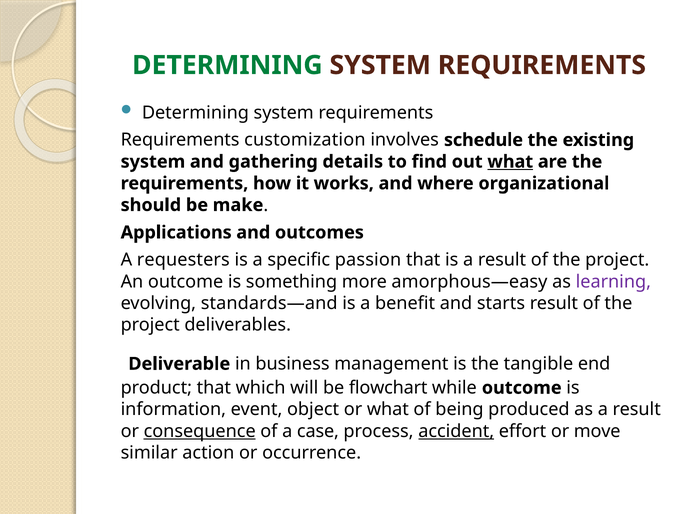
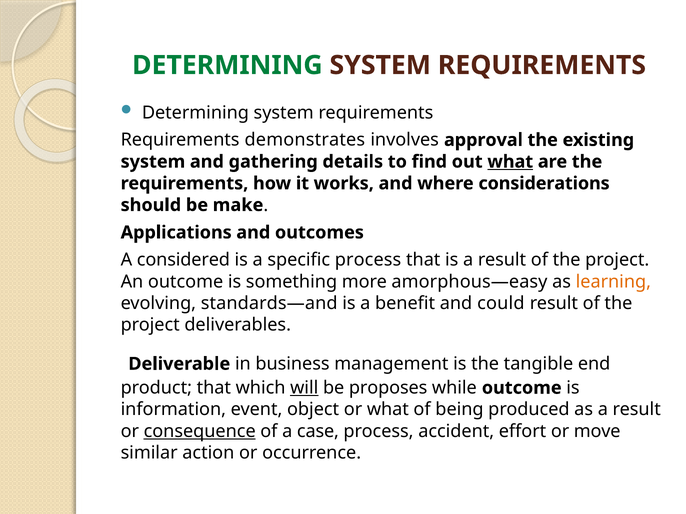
customization: customization -> demonstrates
schedule: schedule -> approval
organizational: organizational -> considerations
requesters: requesters -> considered
specific passion: passion -> process
learning colour: purple -> orange
starts: starts -> could
will underline: none -> present
flowchart: flowchart -> proposes
accident underline: present -> none
